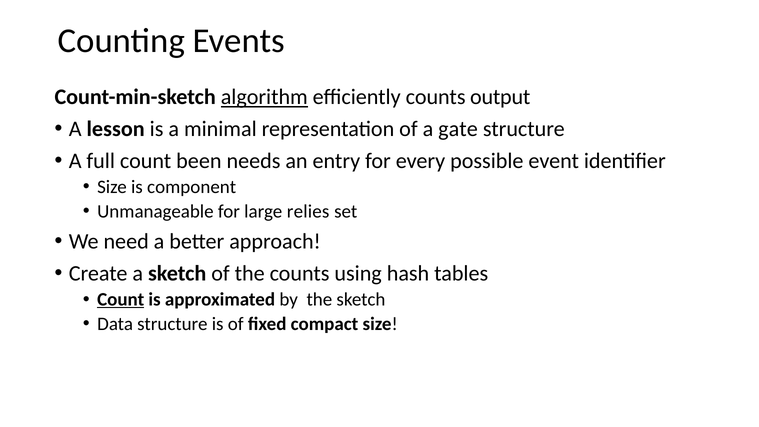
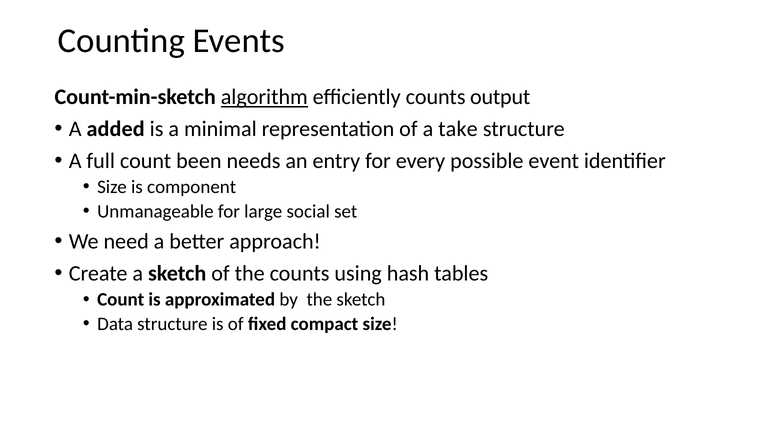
lesson: lesson -> added
gate: gate -> take
relies: relies -> social
Count at (121, 299) underline: present -> none
